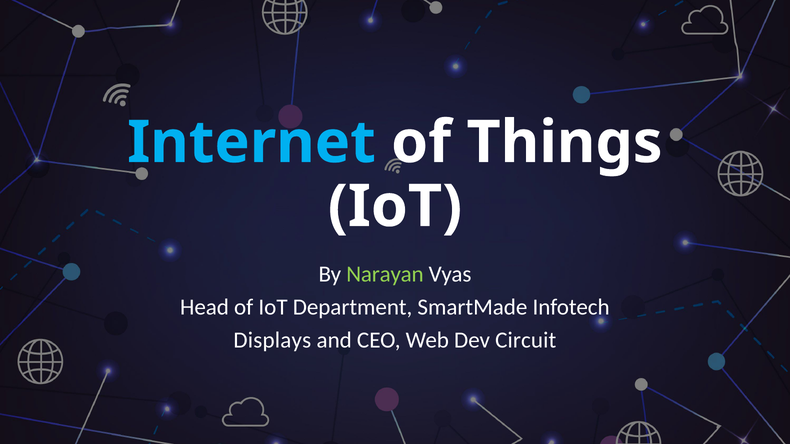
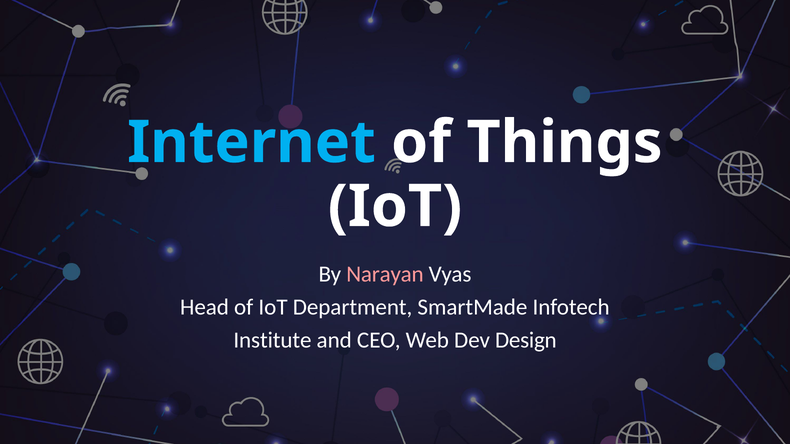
Narayan colour: light green -> pink
Displays: Displays -> Institute
Circuit: Circuit -> Design
